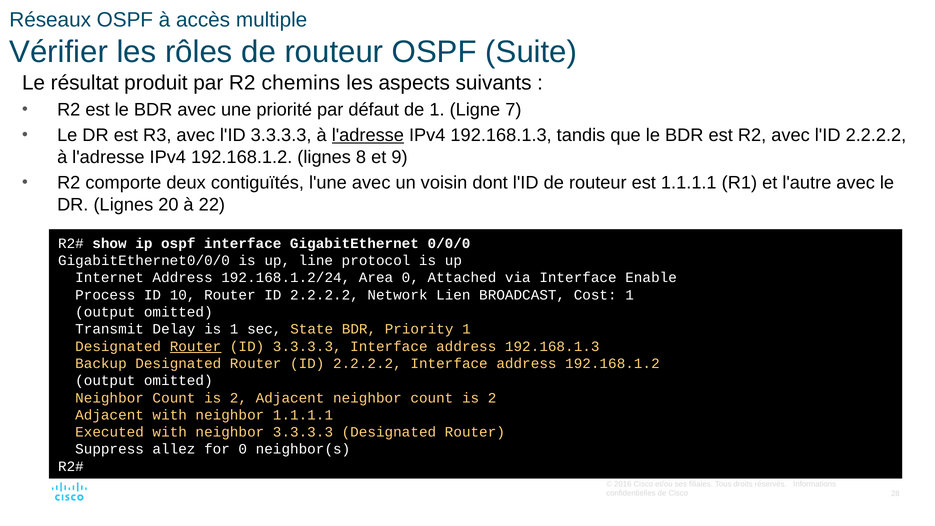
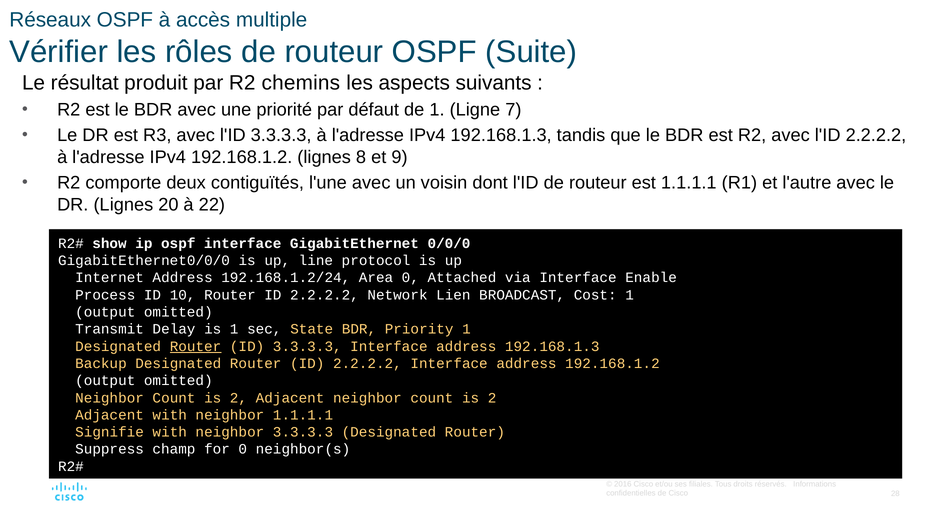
l'adresse at (368, 135) underline: present -> none
Executed: Executed -> Signifie
allez: allez -> champ
